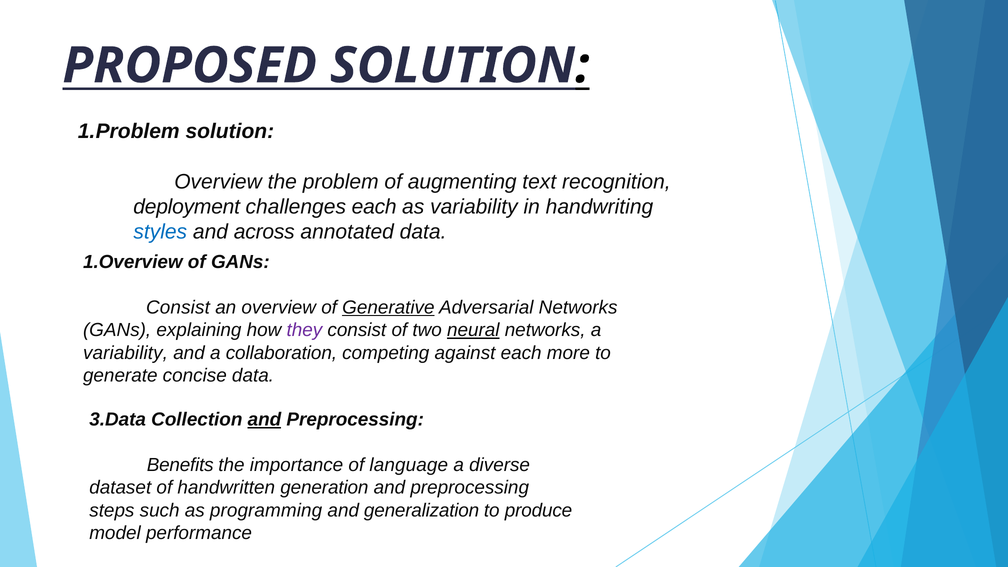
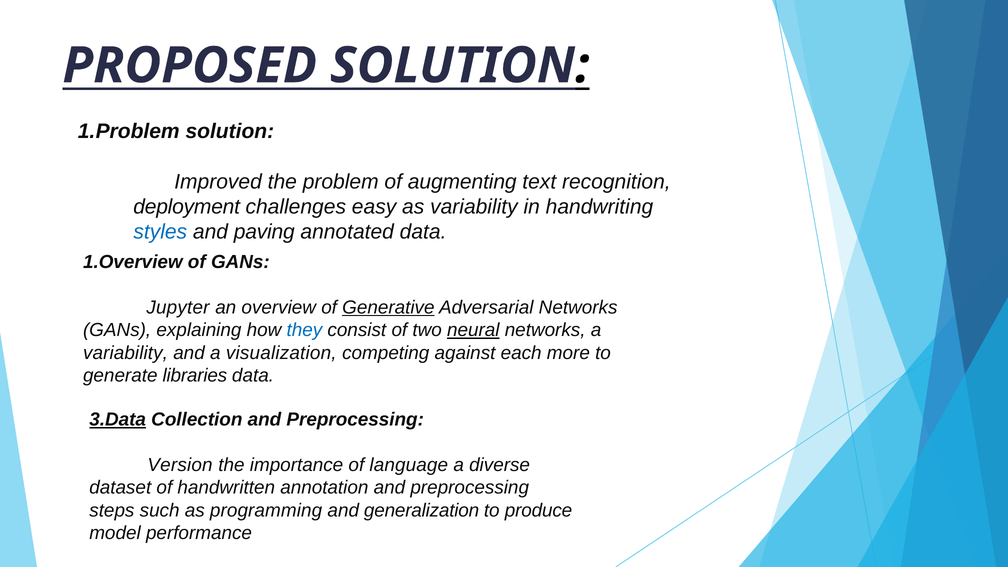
Overview at (218, 182): Overview -> Improved
challenges each: each -> easy
across: across -> paving
Consist at (178, 307): Consist -> Jupyter
they colour: purple -> blue
collaboration: collaboration -> visualization
concise: concise -> libraries
3.Data underline: none -> present
and at (264, 420) underline: present -> none
Benefits: Benefits -> Version
generation: generation -> annotation
